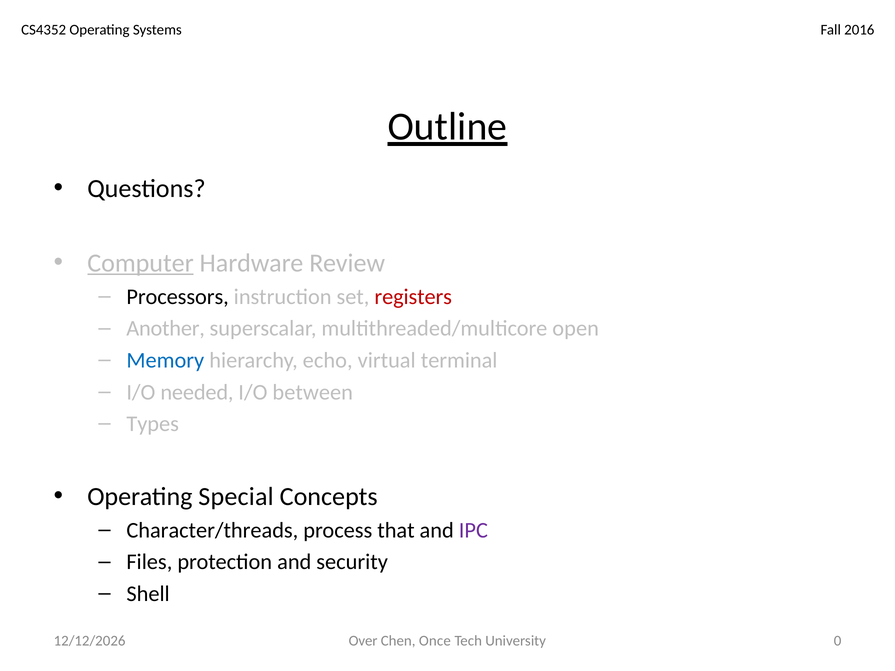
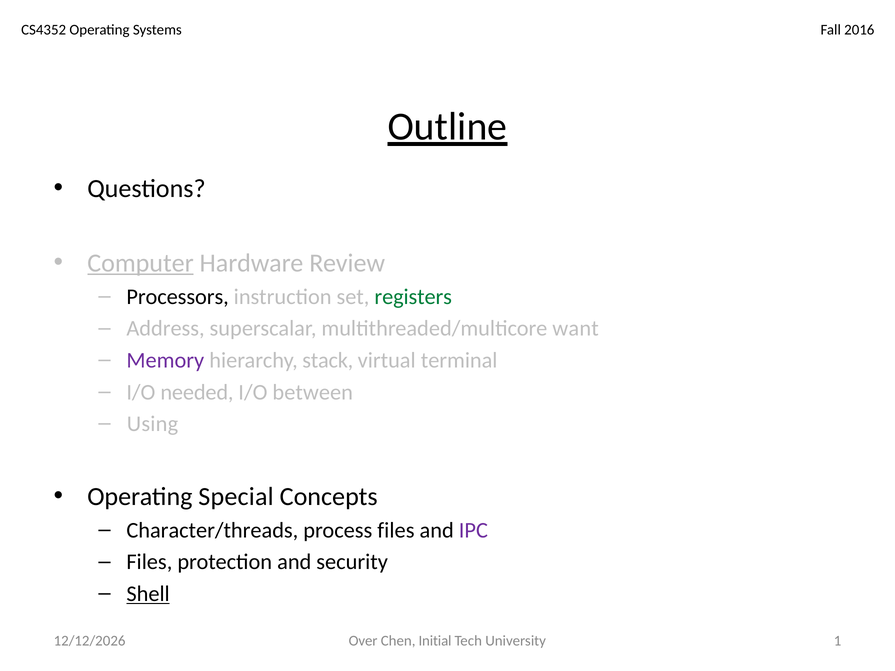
registers colour: red -> green
Another: Another -> Address
open: open -> want
Memory colour: blue -> purple
echo: echo -> stack
Types: Types -> Using
process that: that -> files
Shell underline: none -> present
Once: Once -> Initial
0: 0 -> 1
